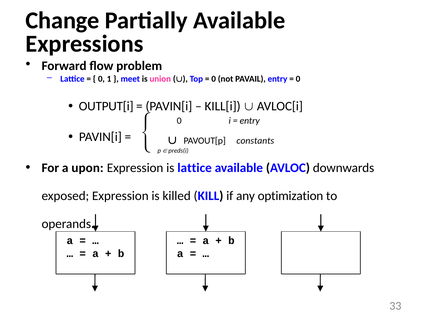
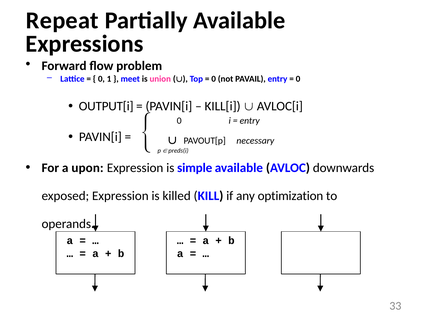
Change: Change -> Repeat
constants: constants -> necessary
is lattice: lattice -> simple
